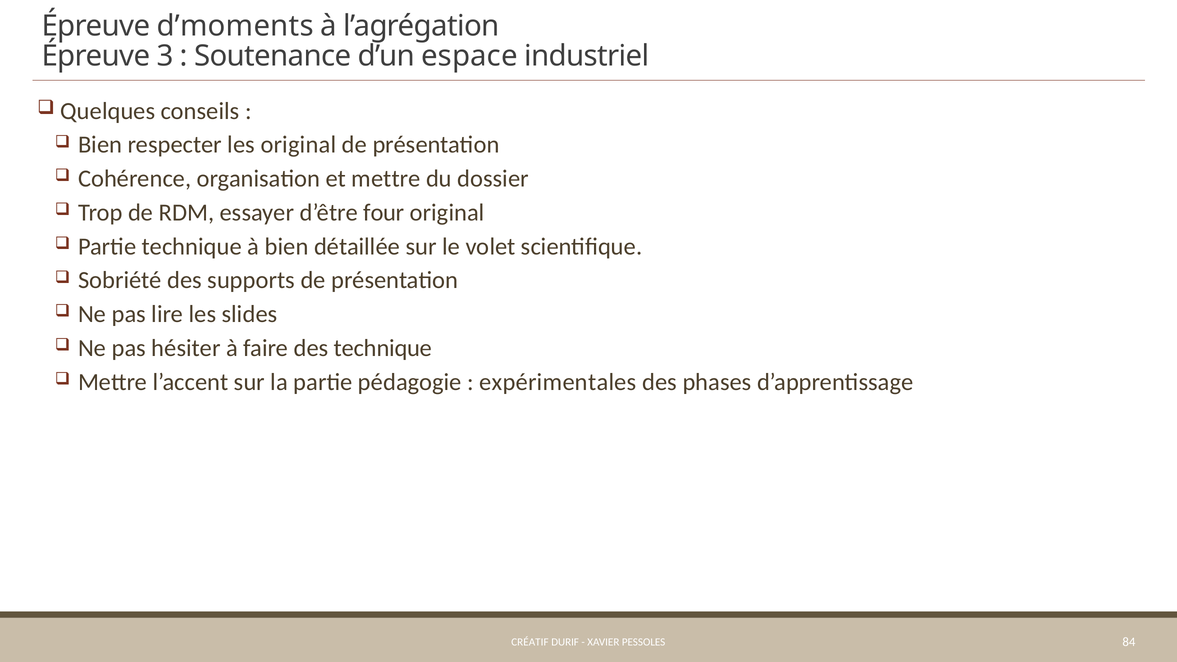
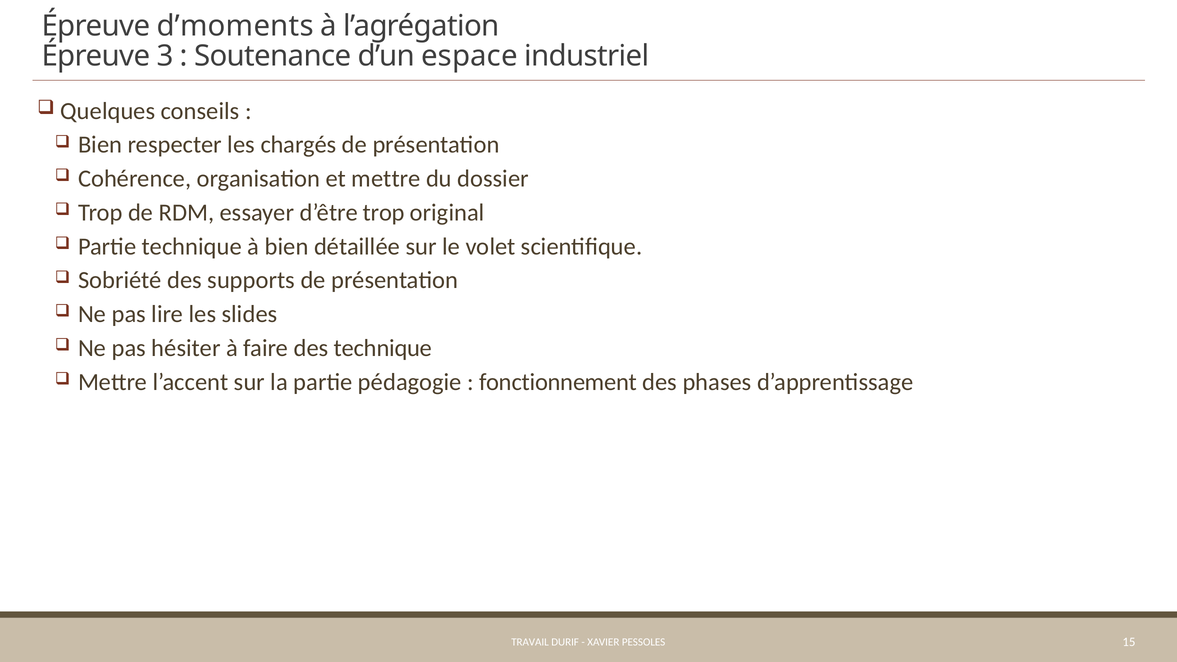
les original: original -> chargés
d’être four: four -> trop
expérimentales: expérimentales -> fonctionnement
CRÉATIF: CRÉATIF -> TRAVAIL
84: 84 -> 15
